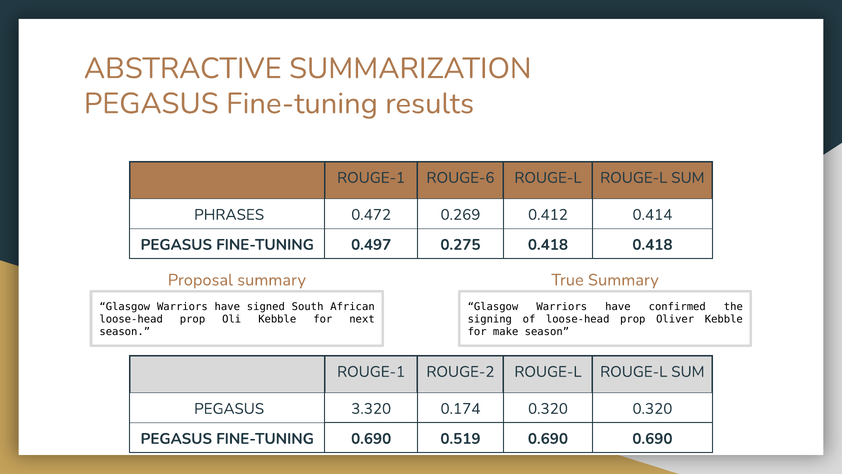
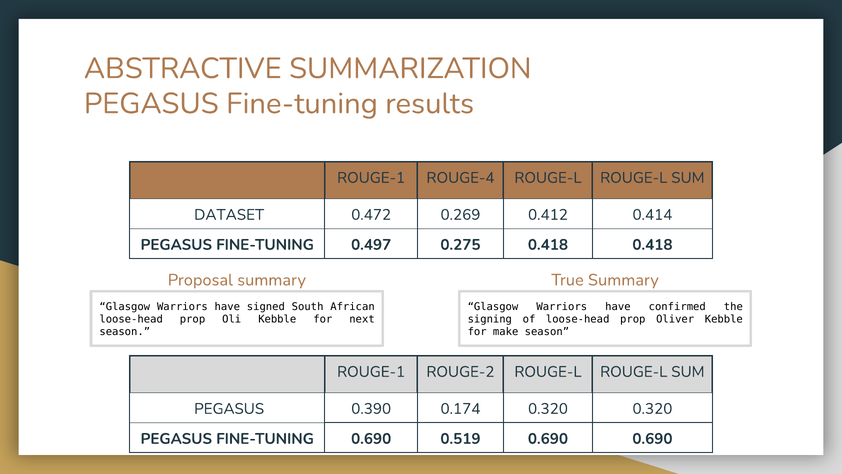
ROUGE-6: ROUGE-6 -> ROUGE-4
PHRASES: PHRASES -> DATASET
3.320: 3.320 -> 0.390
